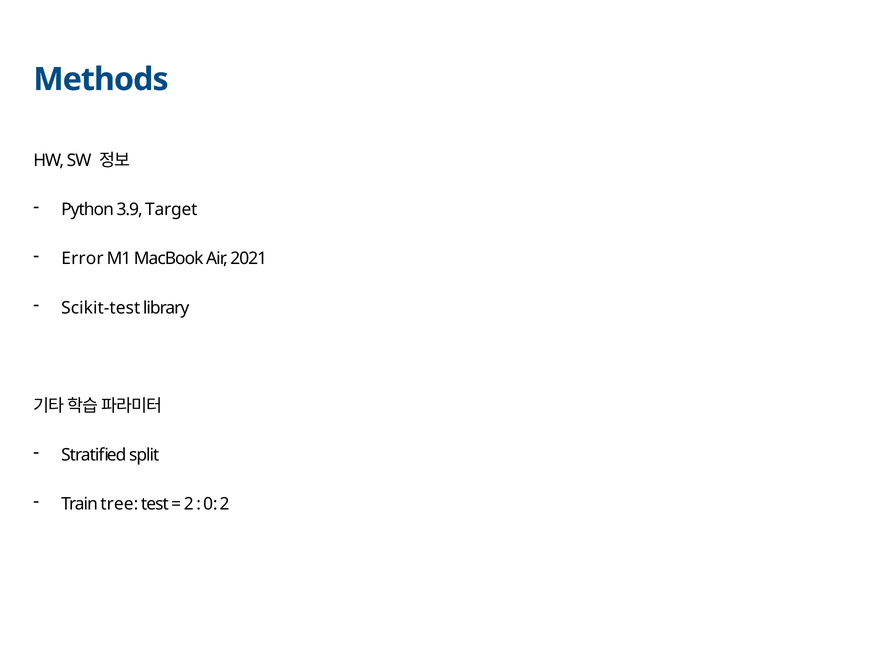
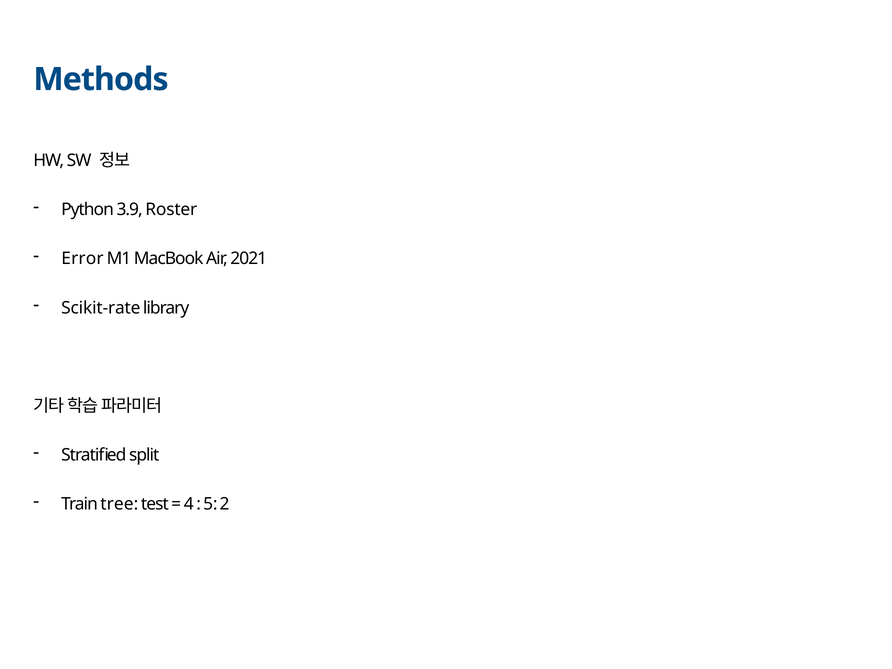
Target: Target -> Roster
Scikit-test: Scikit-test -> Scikit-rate
2 at (189, 504): 2 -> 4
0: 0 -> 5
